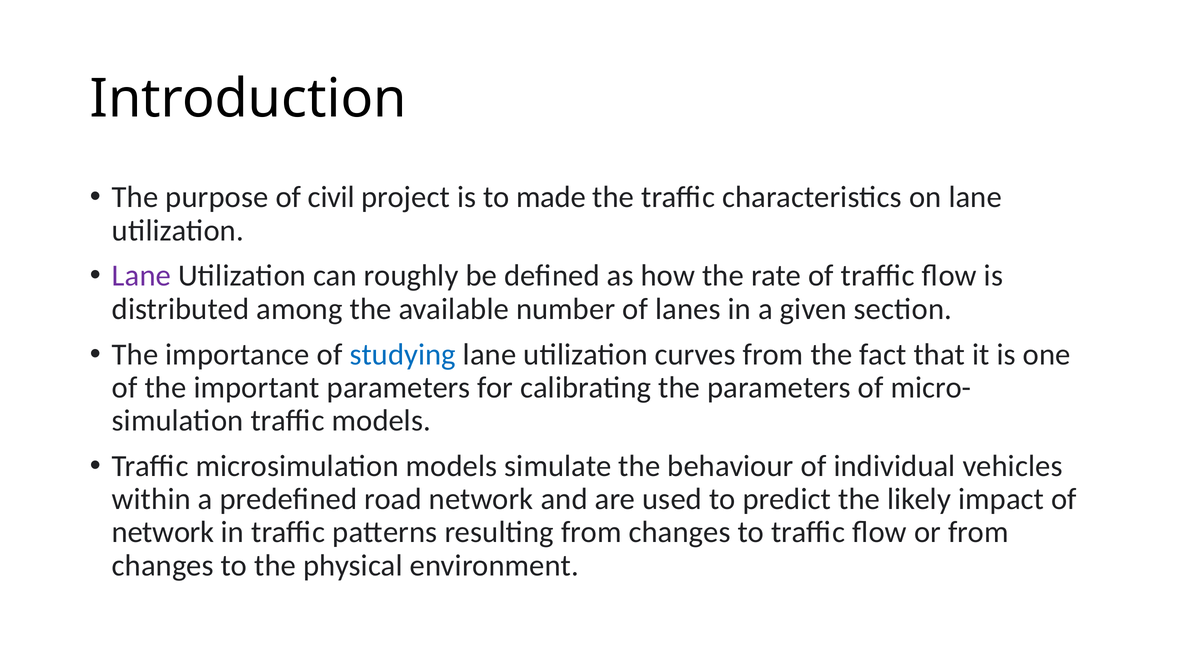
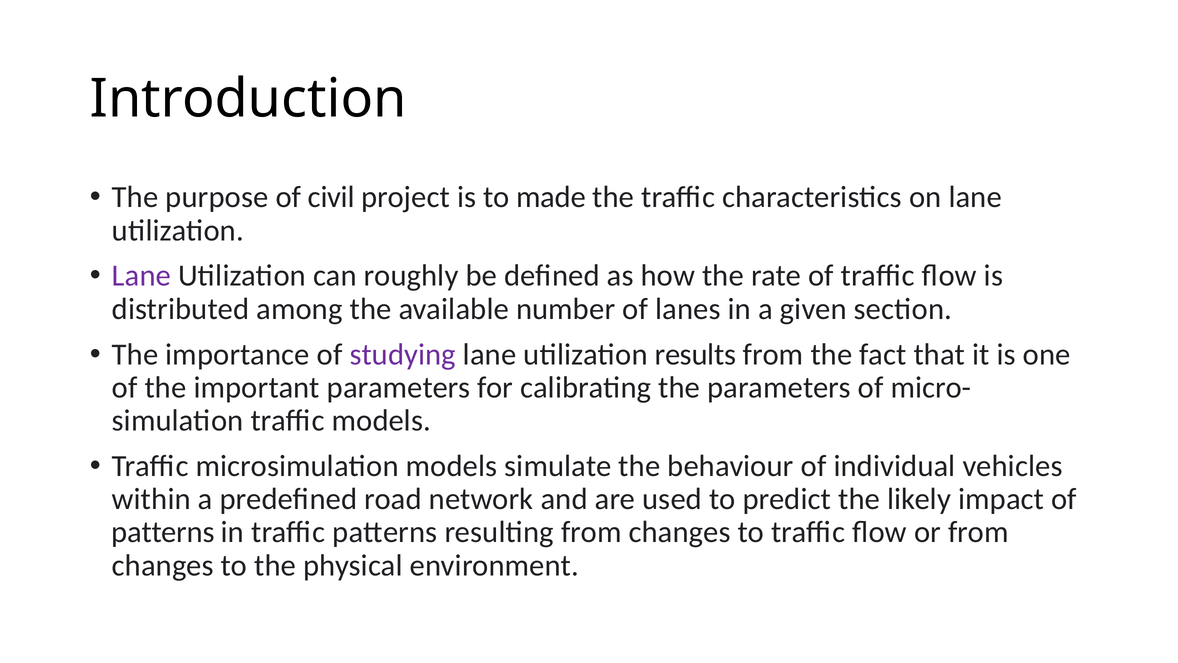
studying colour: blue -> purple
curves: curves -> results
network at (163, 532): network -> patterns
